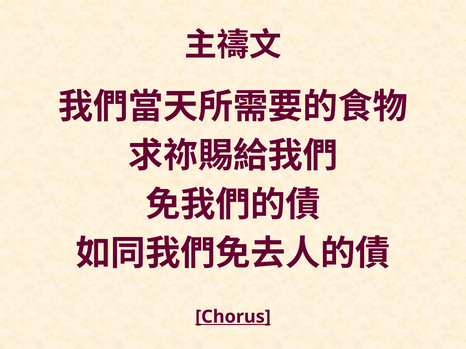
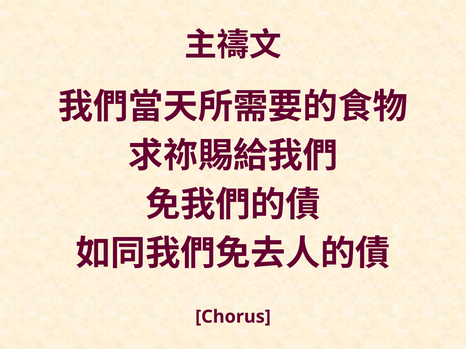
Chorus underline: present -> none
